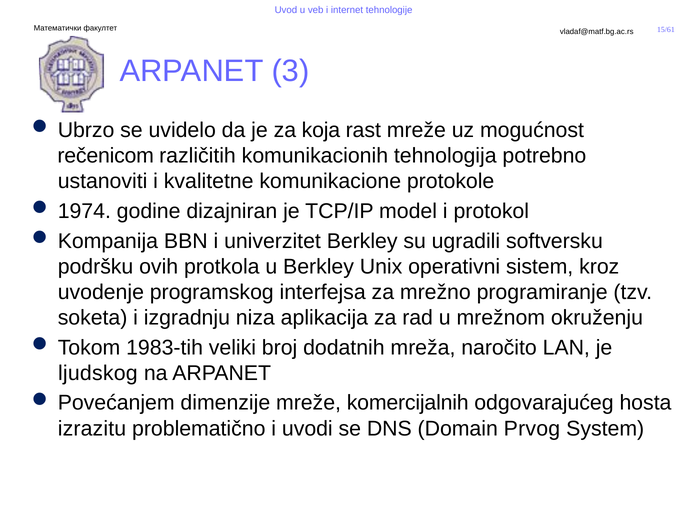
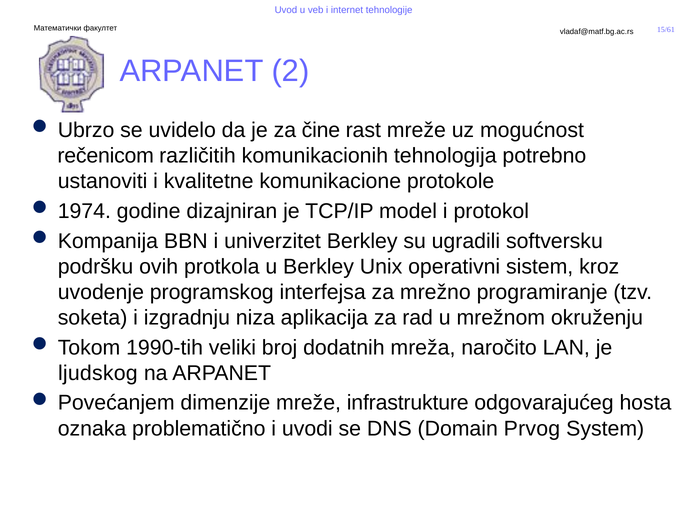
3: 3 -> 2
koja: koja -> čine
1983-tih: 1983-tih -> 1990-tih
komercijalnih: komercijalnih -> infrastrukture
izrazitu: izrazitu -> oznaka
